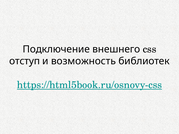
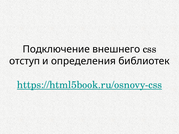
возможность: возможность -> определения
